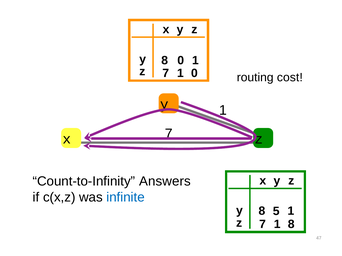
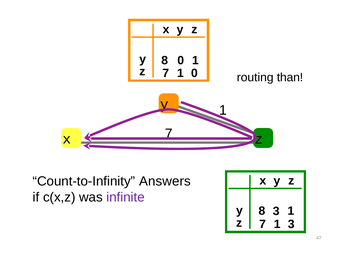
cost: cost -> than
infinite colour: blue -> purple
8 5: 5 -> 3
7 1 8: 8 -> 3
